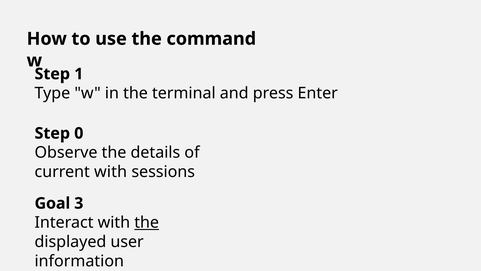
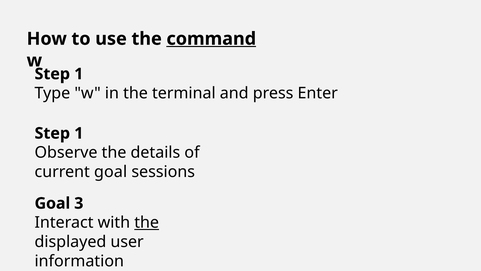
command underline: none -> present
0 at (79, 133): 0 -> 1
current with: with -> goal
